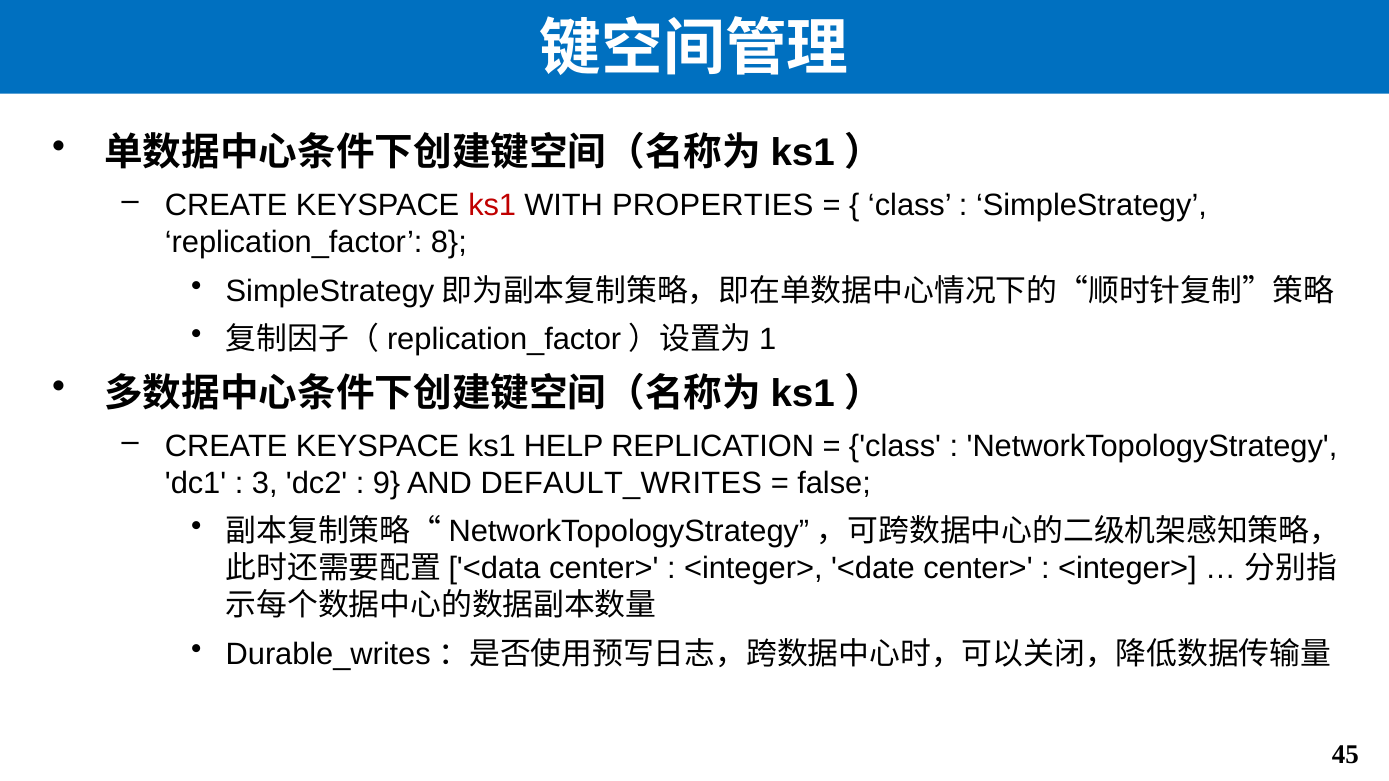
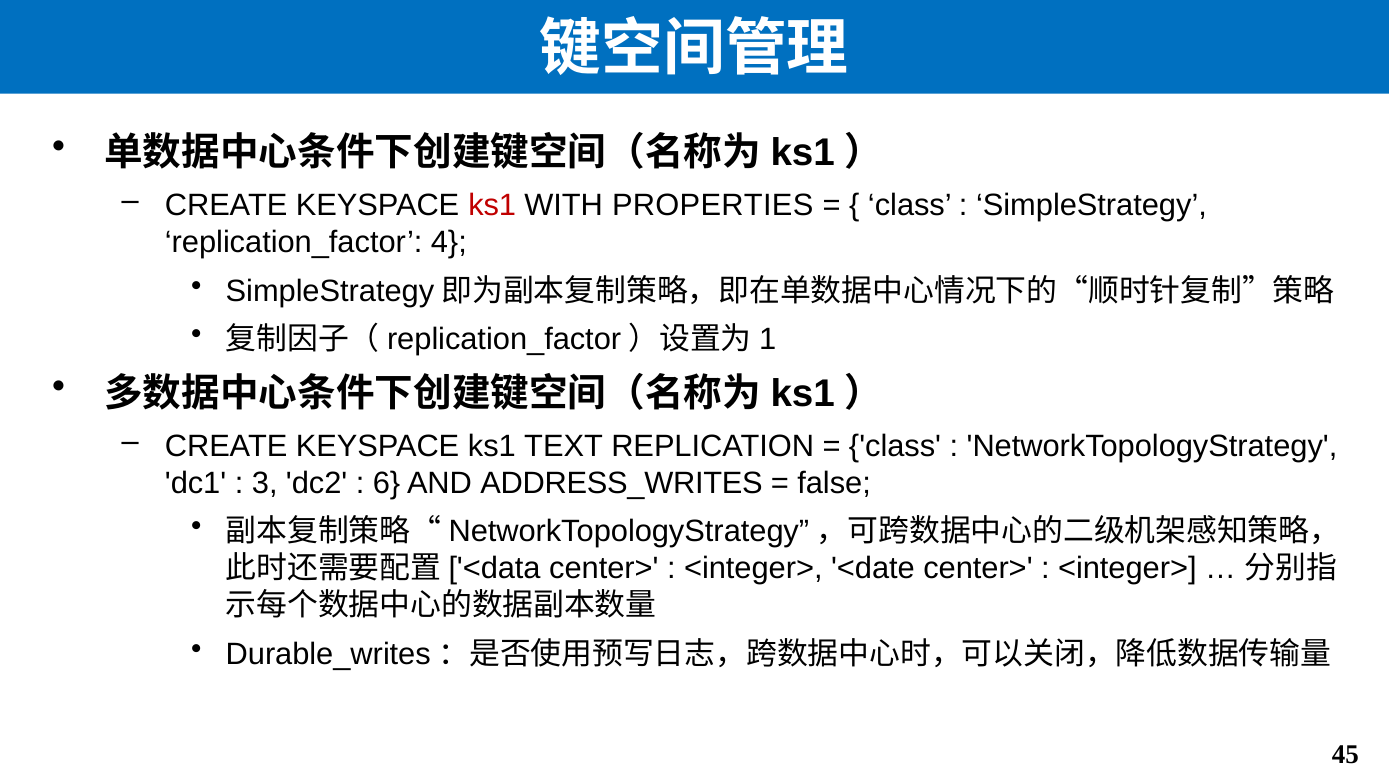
8: 8 -> 4
HELP: HELP -> TEXT
9: 9 -> 6
DEFAULT_WRITES: DEFAULT_WRITES -> ADDRESS_WRITES
